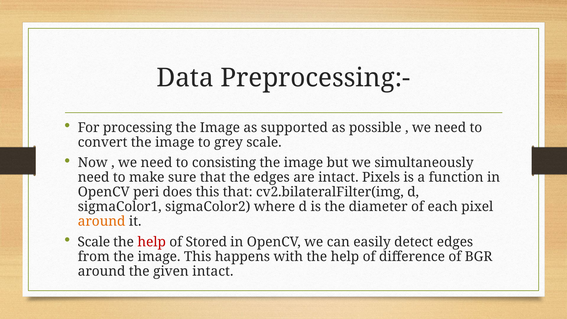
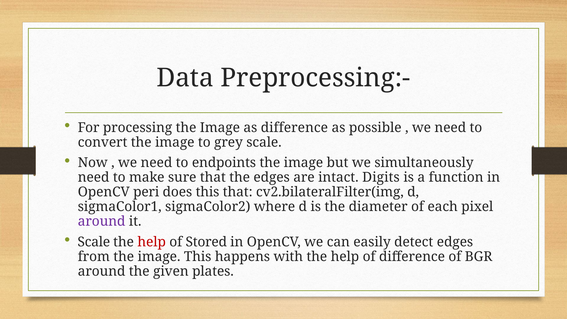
as supported: supported -> difference
consisting: consisting -> endpoints
Pixels: Pixels -> Digits
around at (102, 221) colour: orange -> purple
given intact: intact -> plates
